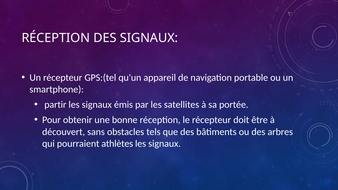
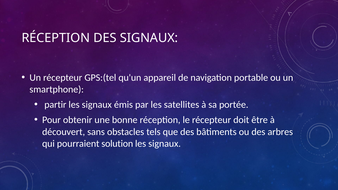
athlètes: athlètes -> solution
